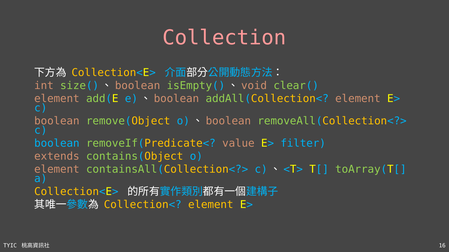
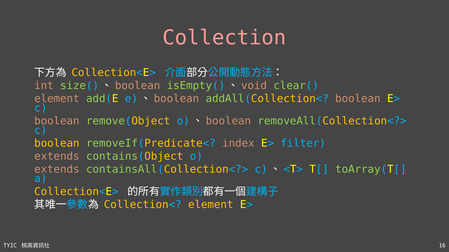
addAll(Collection< element: element -> boolean
boolean at (57, 144) colour: light blue -> yellow
value: value -> index
element at (57, 170): element -> extends
